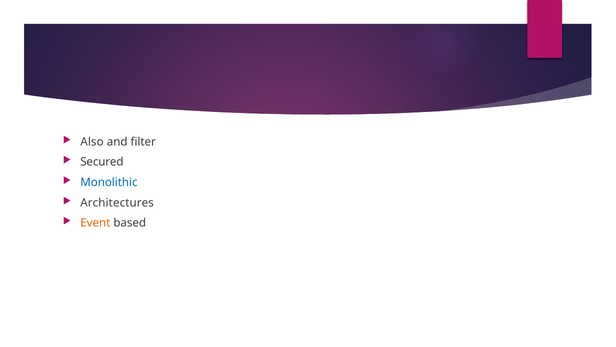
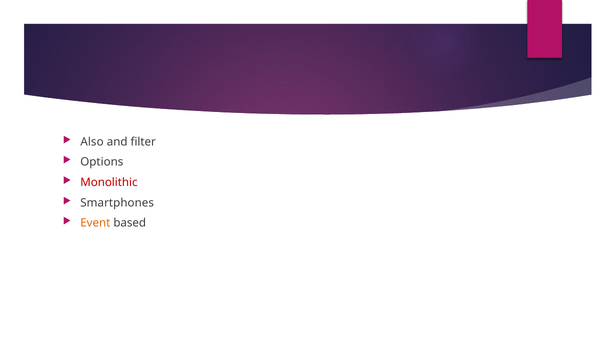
Secured: Secured -> Options
Monolithic colour: blue -> red
Architectures: Architectures -> Smartphones
